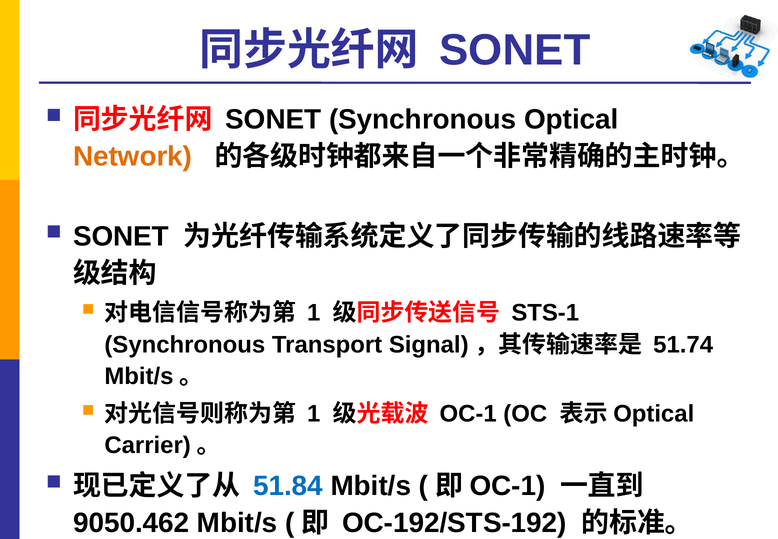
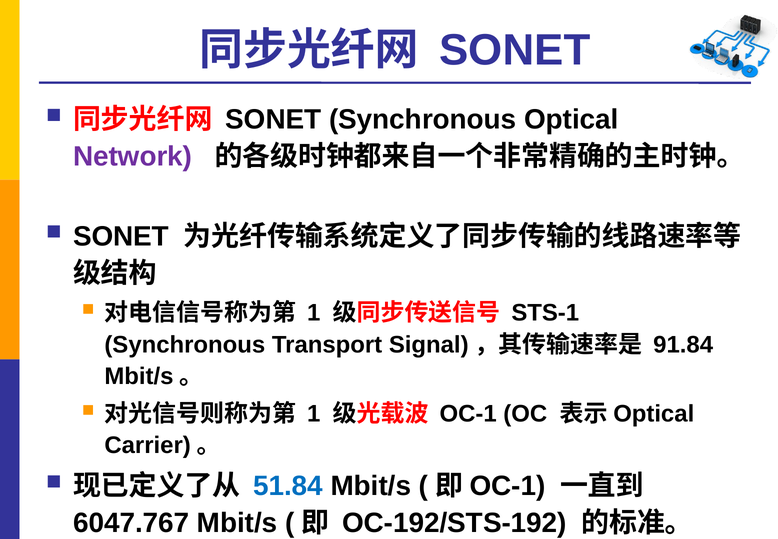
Network colour: orange -> purple
51.74: 51.74 -> 91.84
9050.462: 9050.462 -> 6047.767
